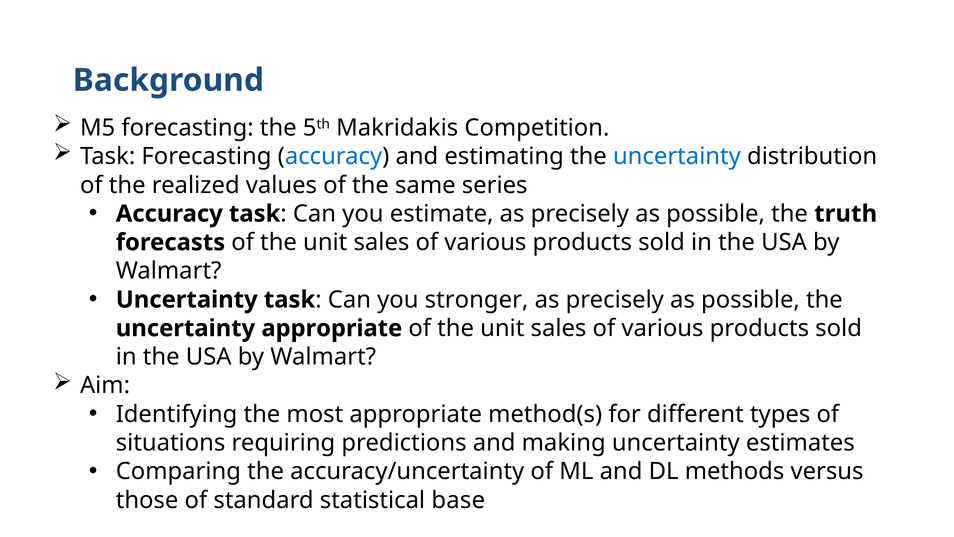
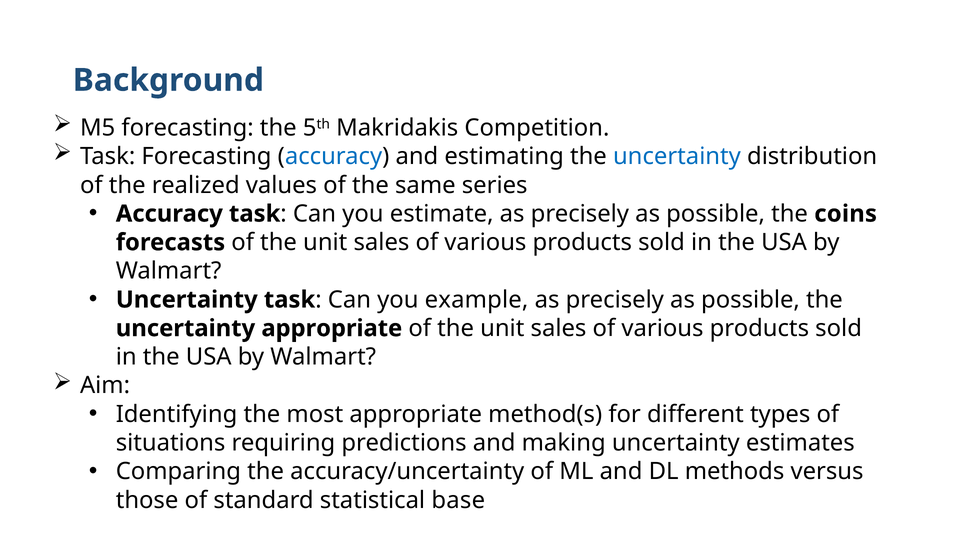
truth: truth -> coins
stronger: stronger -> example
